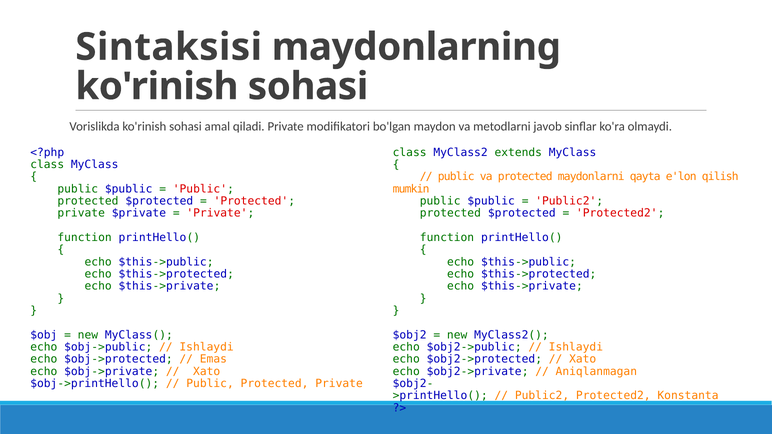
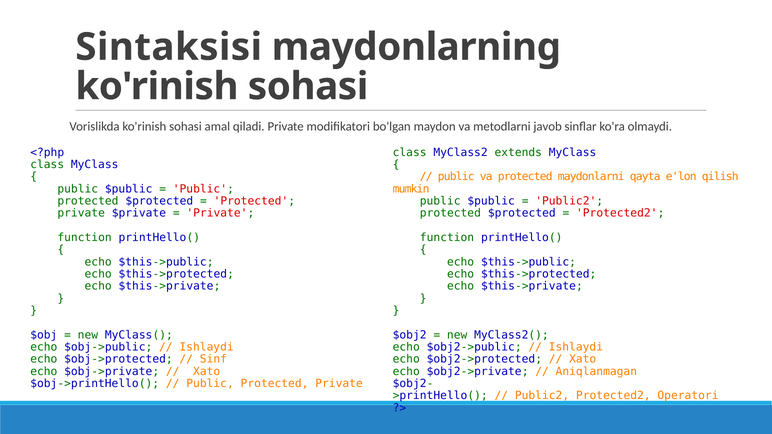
Emas: Emas -> Sinf
Konstanta: Konstanta -> Operatori
